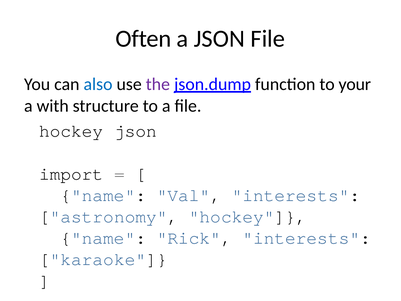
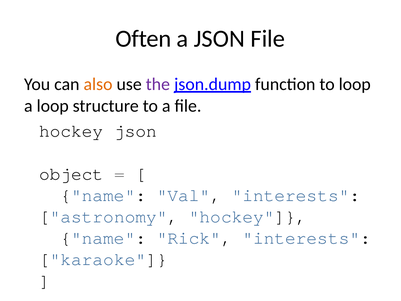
also colour: blue -> orange
to your: your -> loop
a with: with -> loop
import: import -> object
